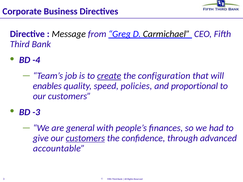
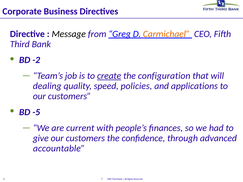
Carmichael colour: black -> orange
-4: -4 -> -2
enables: enables -> dealing
proportional: proportional -> applications
-3: -3 -> -5
general: general -> current
customers at (85, 138) underline: present -> none
